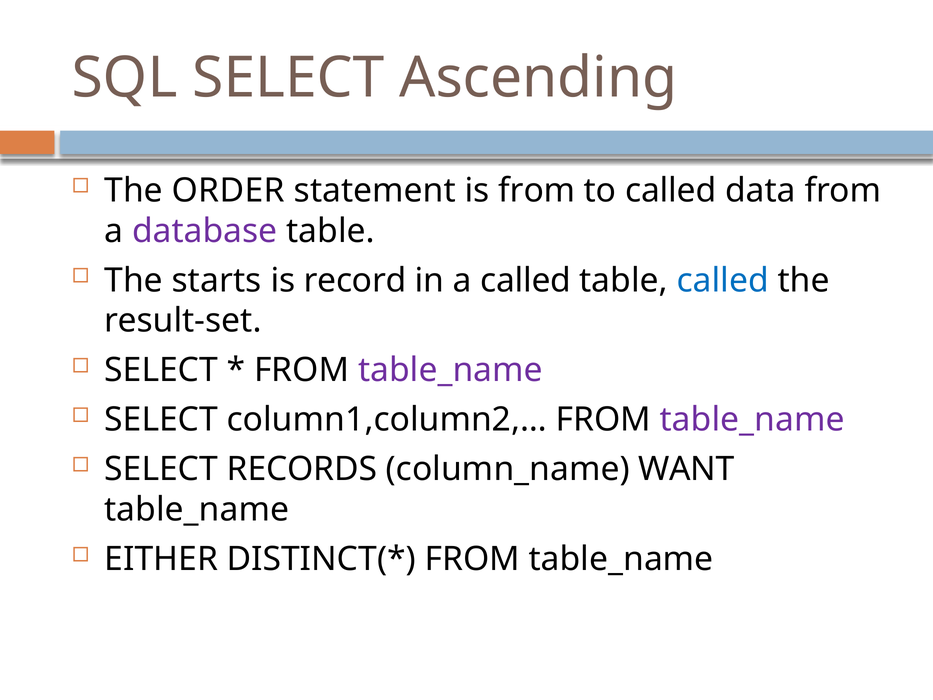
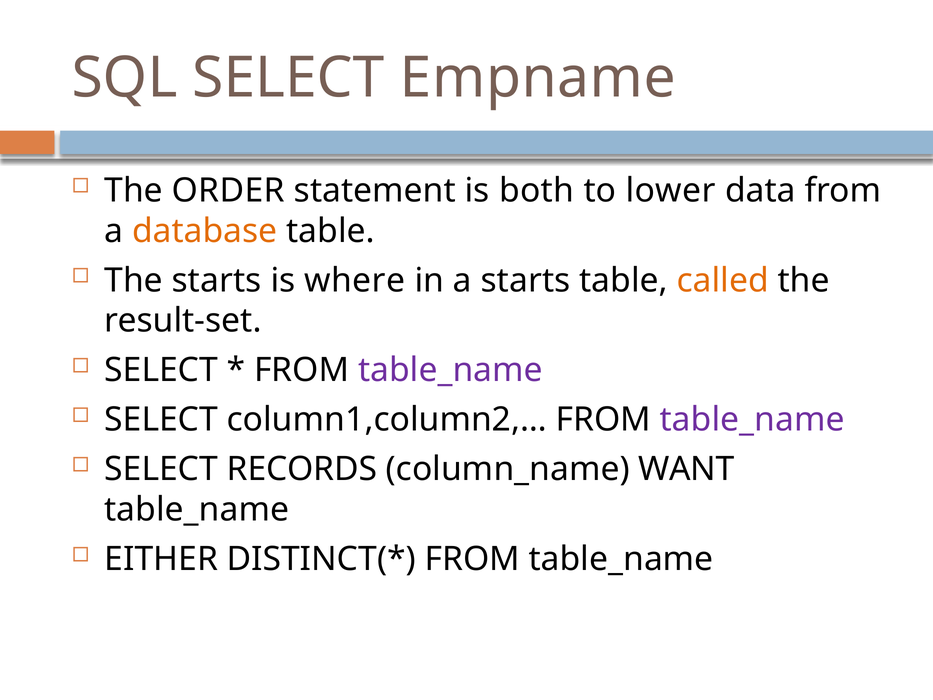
Ascending: Ascending -> Empname
is from: from -> both
to called: called -> lower
database colour: purple -> orange
record: record -> where
a called: called -> starts
called at (723, 280) colour: blue -> orange
